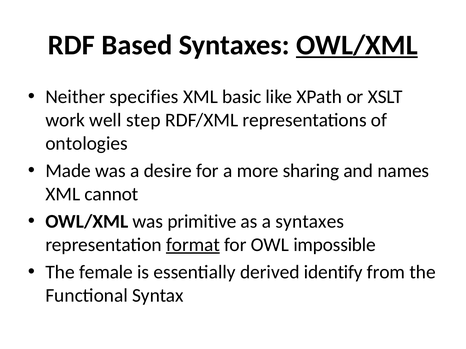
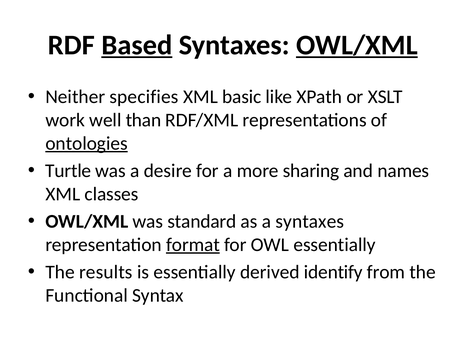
Based underline: none -> present
step: step -> than
ontologies underline: none -> present
Made: Made -> Turtle
cannot: cannot -> classes
primitive: primitive -> standard
OWL impossible: impossible -> essentially
female: female -> results
